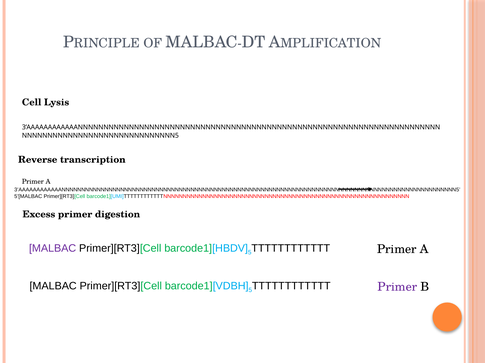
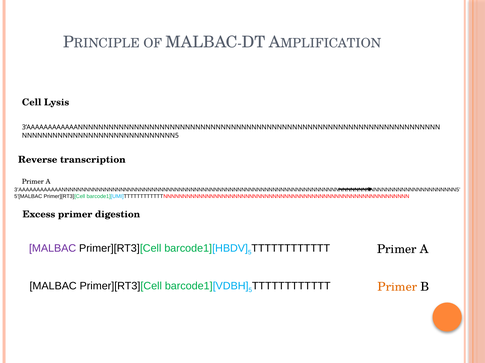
Primer at (397, 287) colour: purple -> orange
